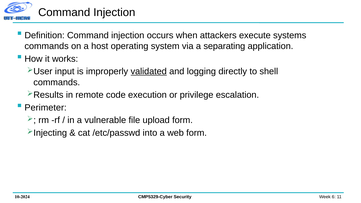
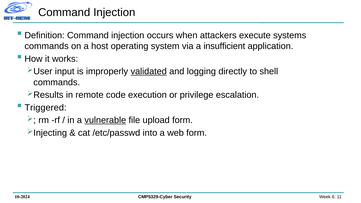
separating: separating -> insufficient
Perimeter: Perimeter -> Triggered
vulnerable underline: none -> present
